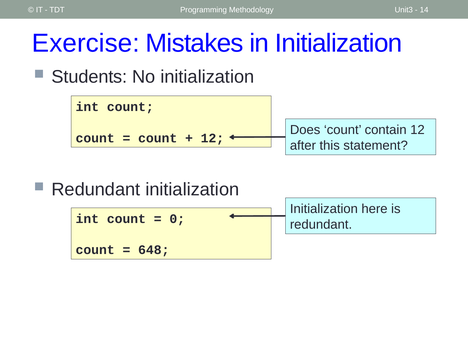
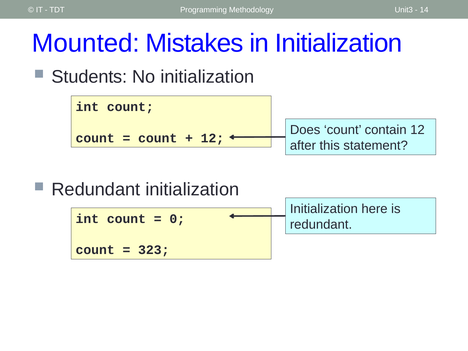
Exercise: Exercise -> Mounted
648: 648 -> 323
